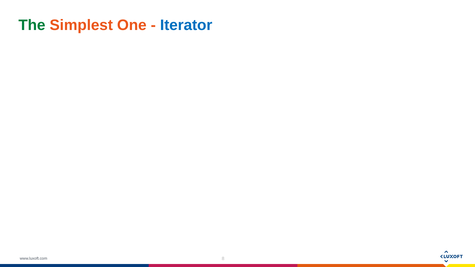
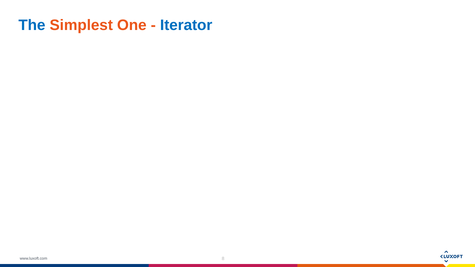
The colour: green -> blue
